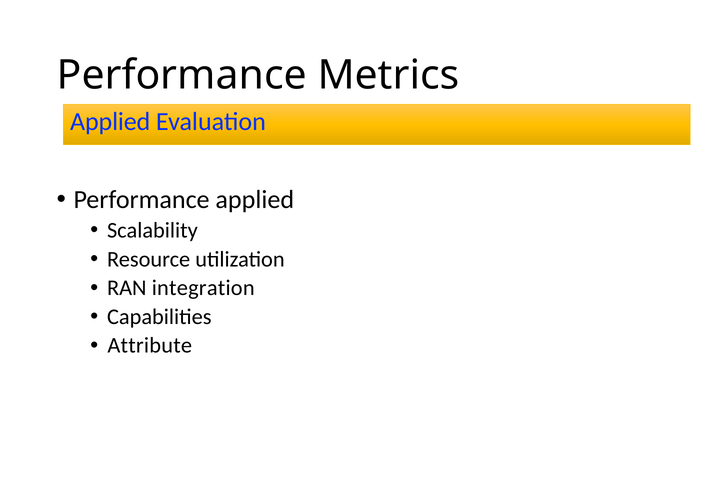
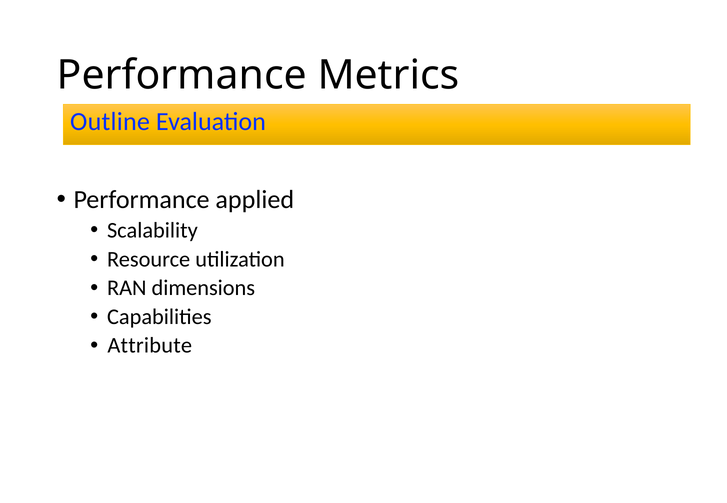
Applied at (110, 122): Applied -> Outline
integration: integration -> dimensions
